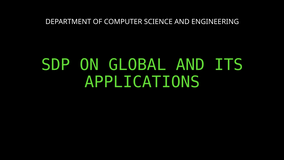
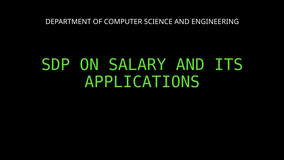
GLOBAL: GLOBAL -> SALARY
